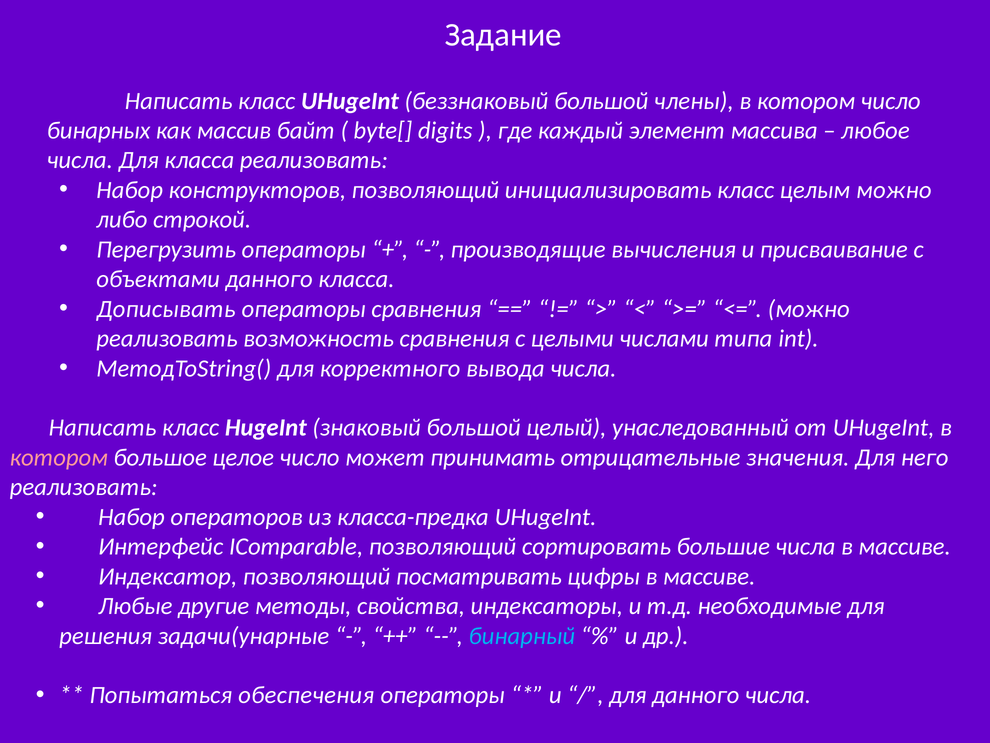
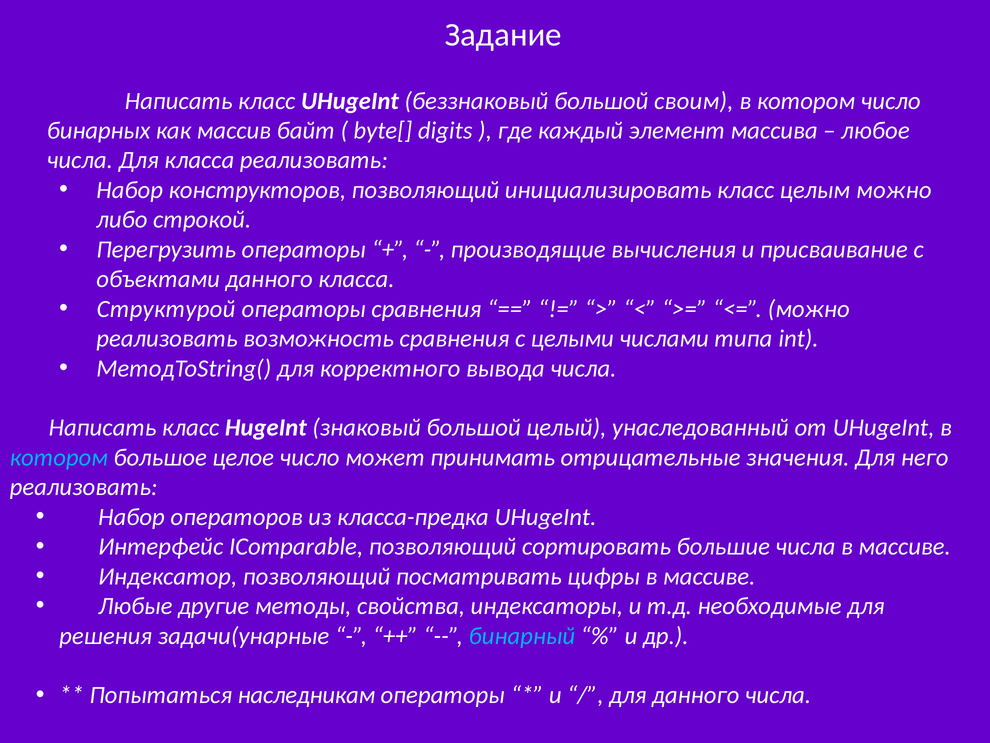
члены: члены -> своим
Дописывать: Дописывать -> Структурой
котором at (59, 457) colour: pink -> light blue
обеспечения: обеспечения -> наследникам
